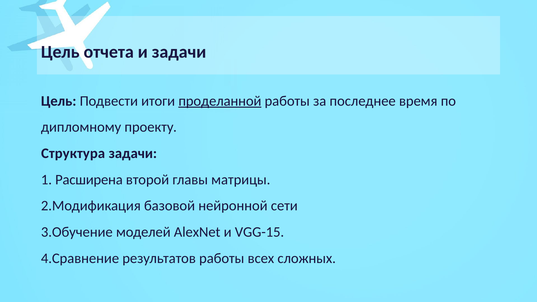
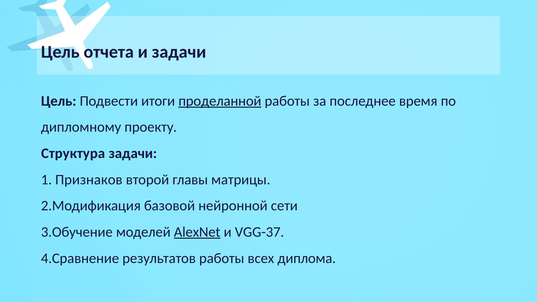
Расширена: Расширена -> Признаков
AlexNet underline: none -> present
VGG-15: VGG-15 -> VGG-37
сложных: сложных -> диплома
